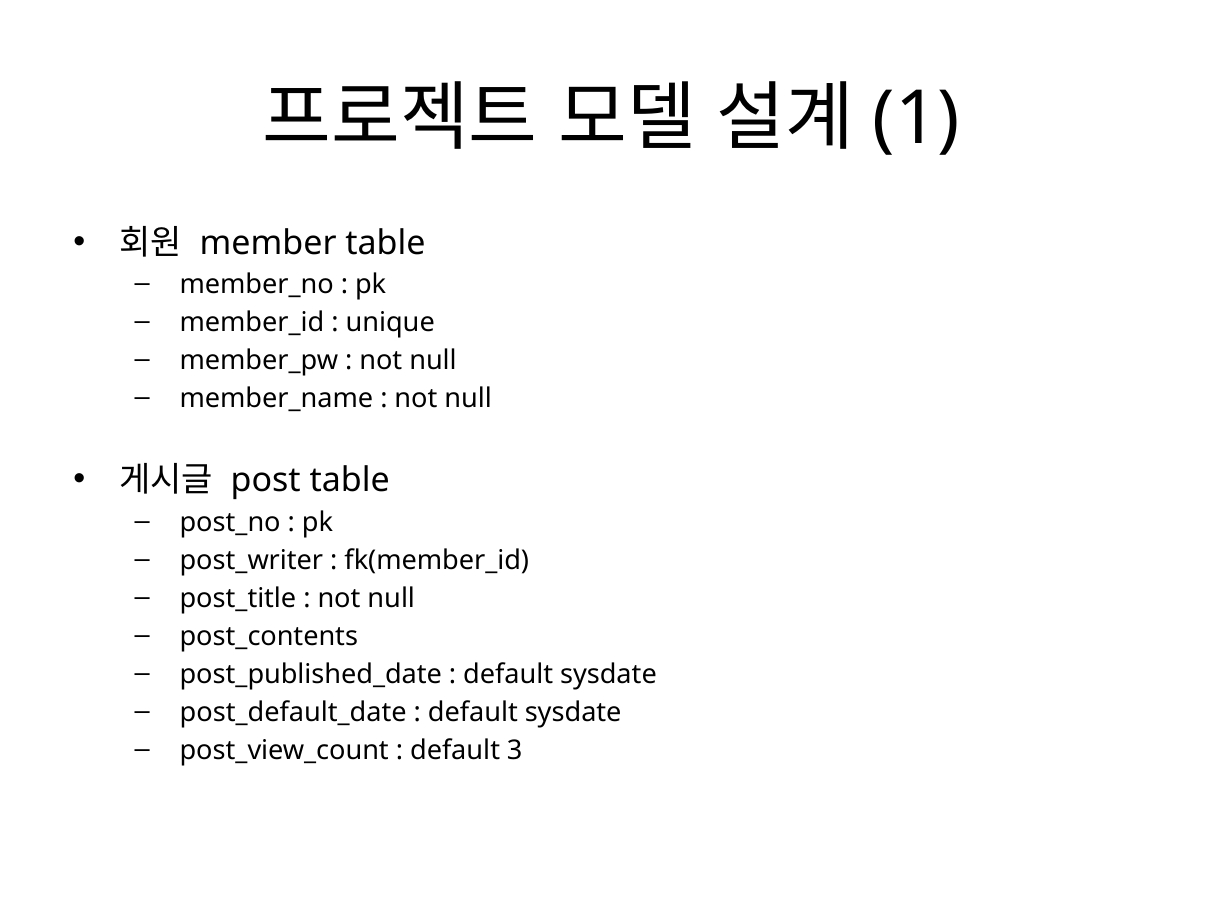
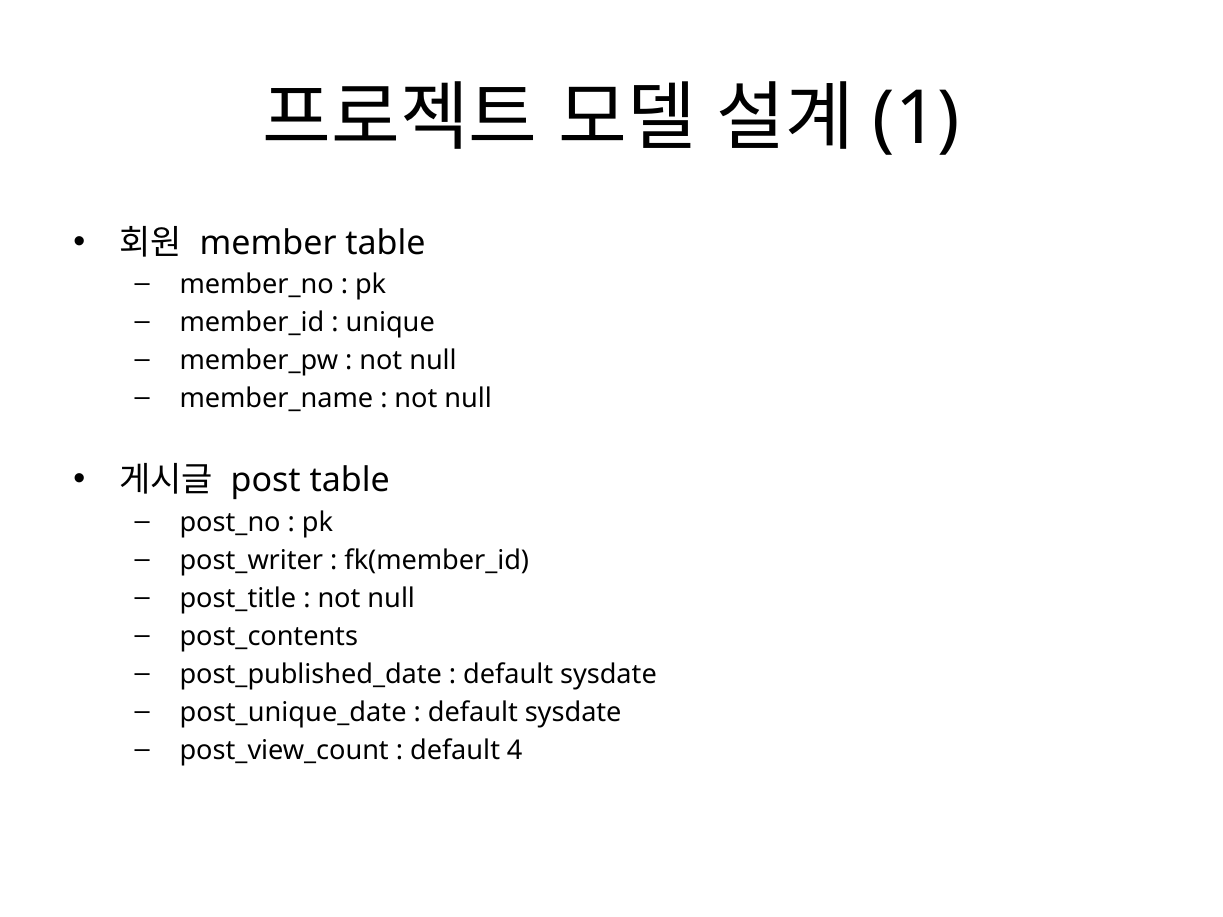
post_default_date: post_default_date -> post_unique_date
3: 3 -> 4
